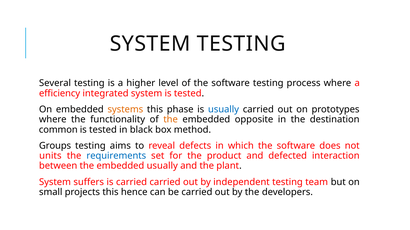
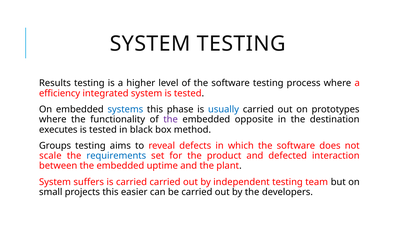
Several: Several -> Results
systems colour: orange -> blue
the at (171, 120) colour: orange -> purple
common: common -> executes
units: units -> scale
embedded usually: usually -> uptime
hence: hence -> easier
